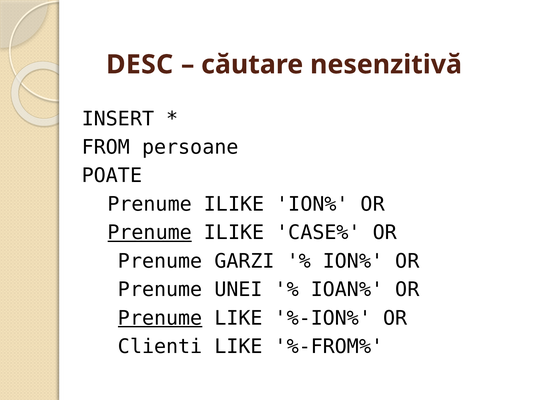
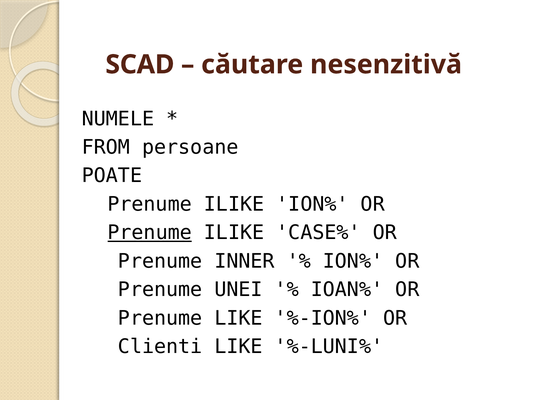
DESC: DESC -> SCAD
INSERT: INSERT -> NUMELE
GARZI: GARZI -> INNER
Prenume at (160, 318) underline: present -> none
%-FROM%: %-FROM% -> %-LUNI%
